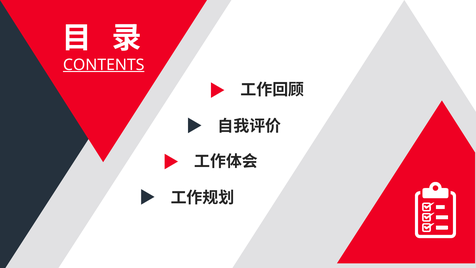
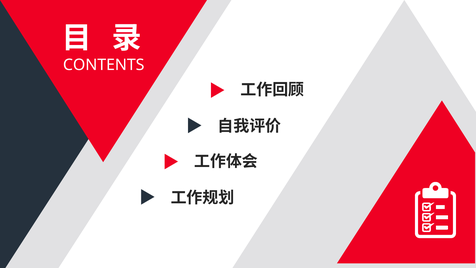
CONTENTS underline: present -> none
